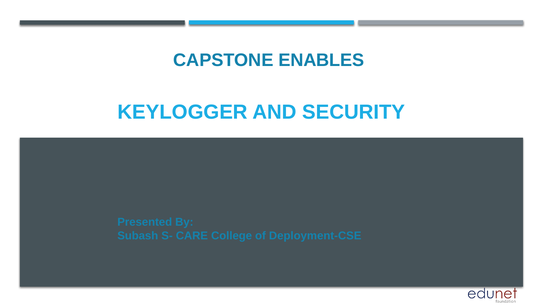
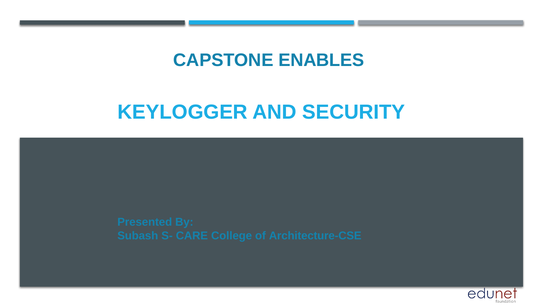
Deployment-CSE: Deployment-CSE -> Architecture-CSE
